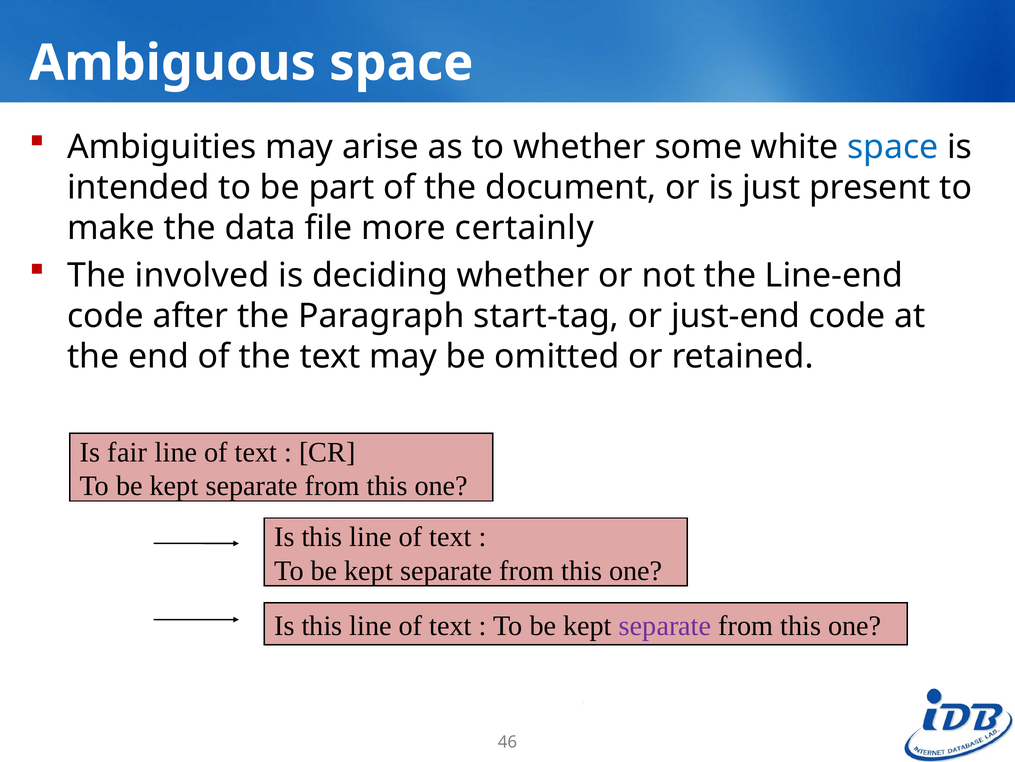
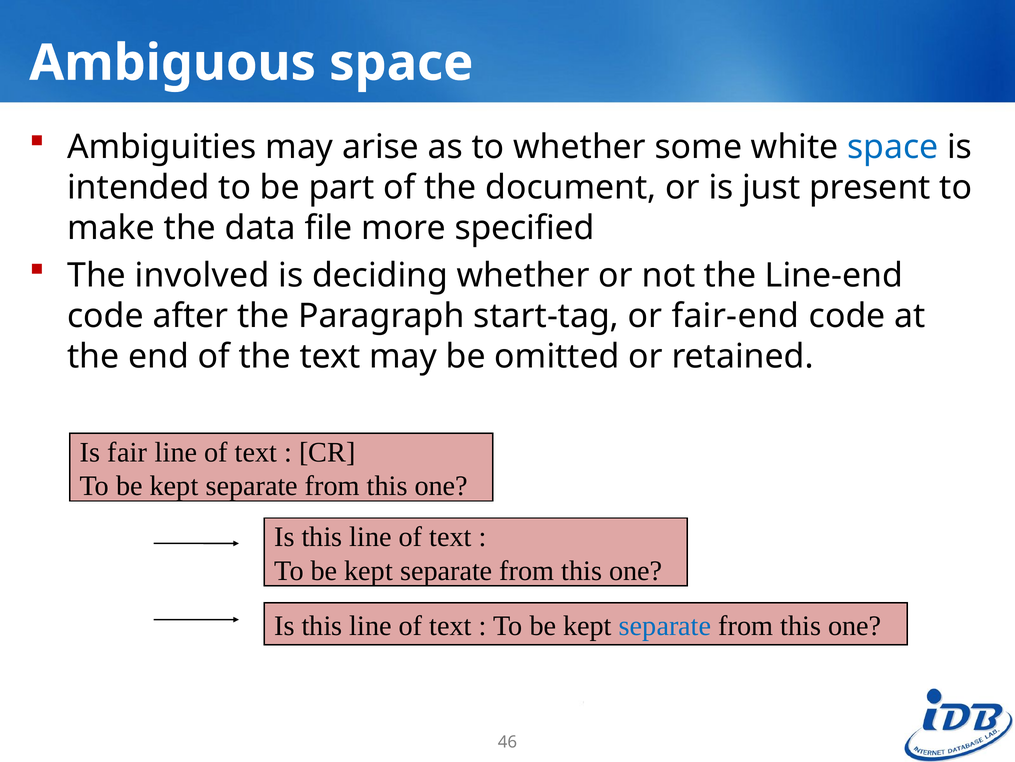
certainly: certainly -> specified
just-end: just-end -> fair-end
separate at (665, 625) colour: purple -> blue
